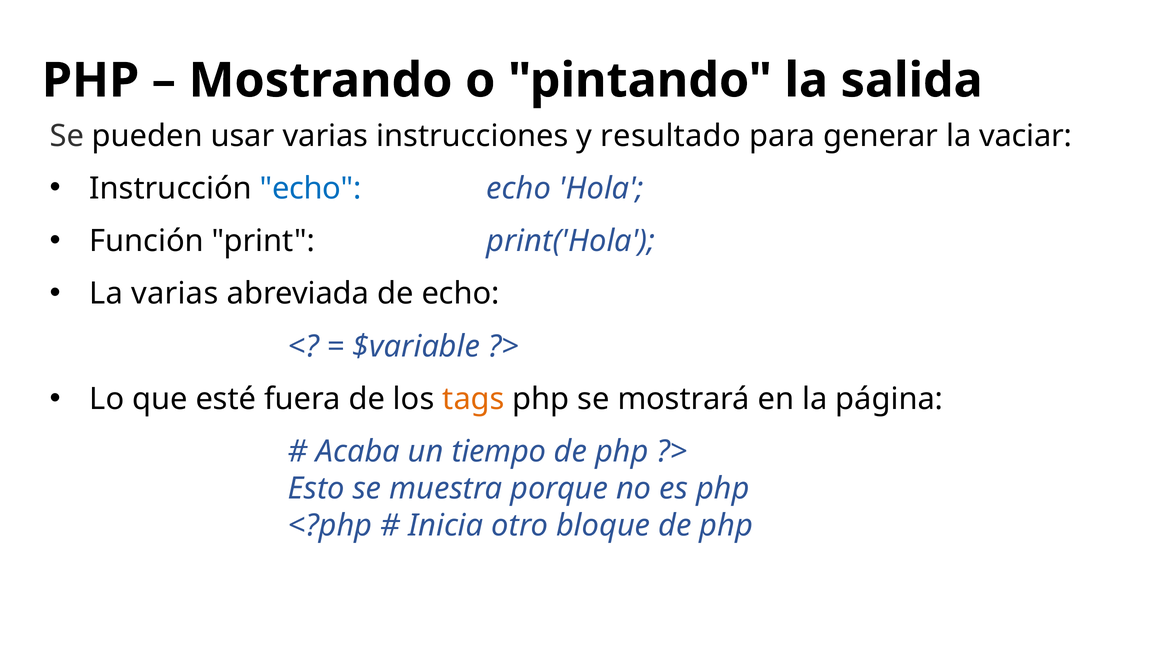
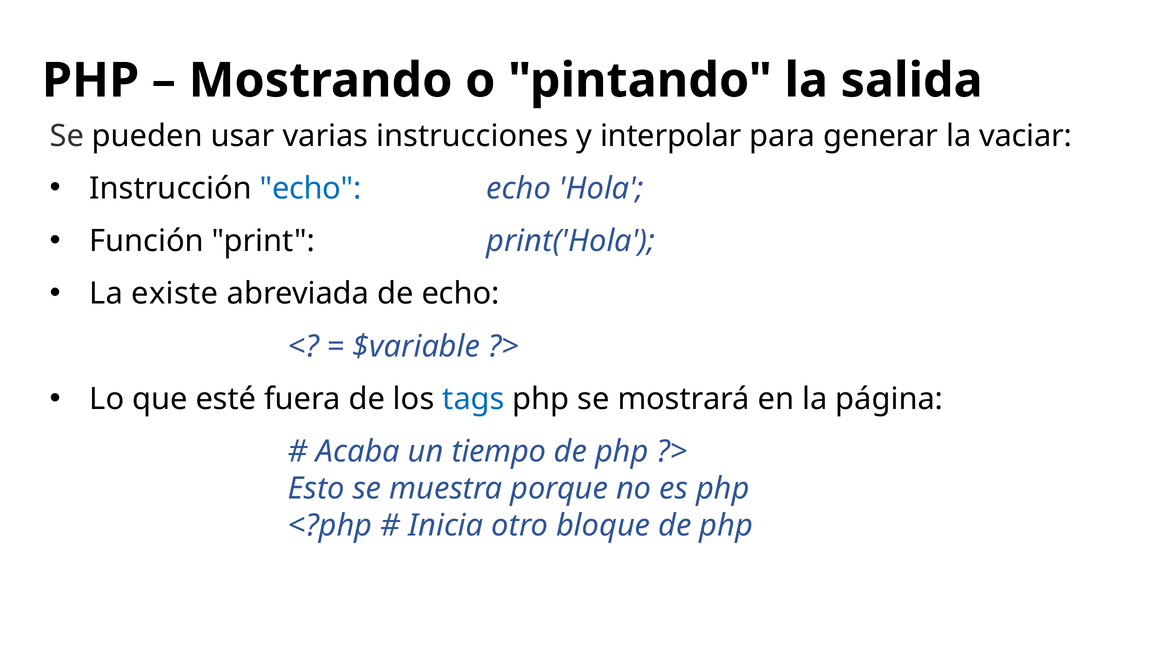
resultado: resultado -> interpolar
La varias: varias -> existe
tags colour: orange -> blue
